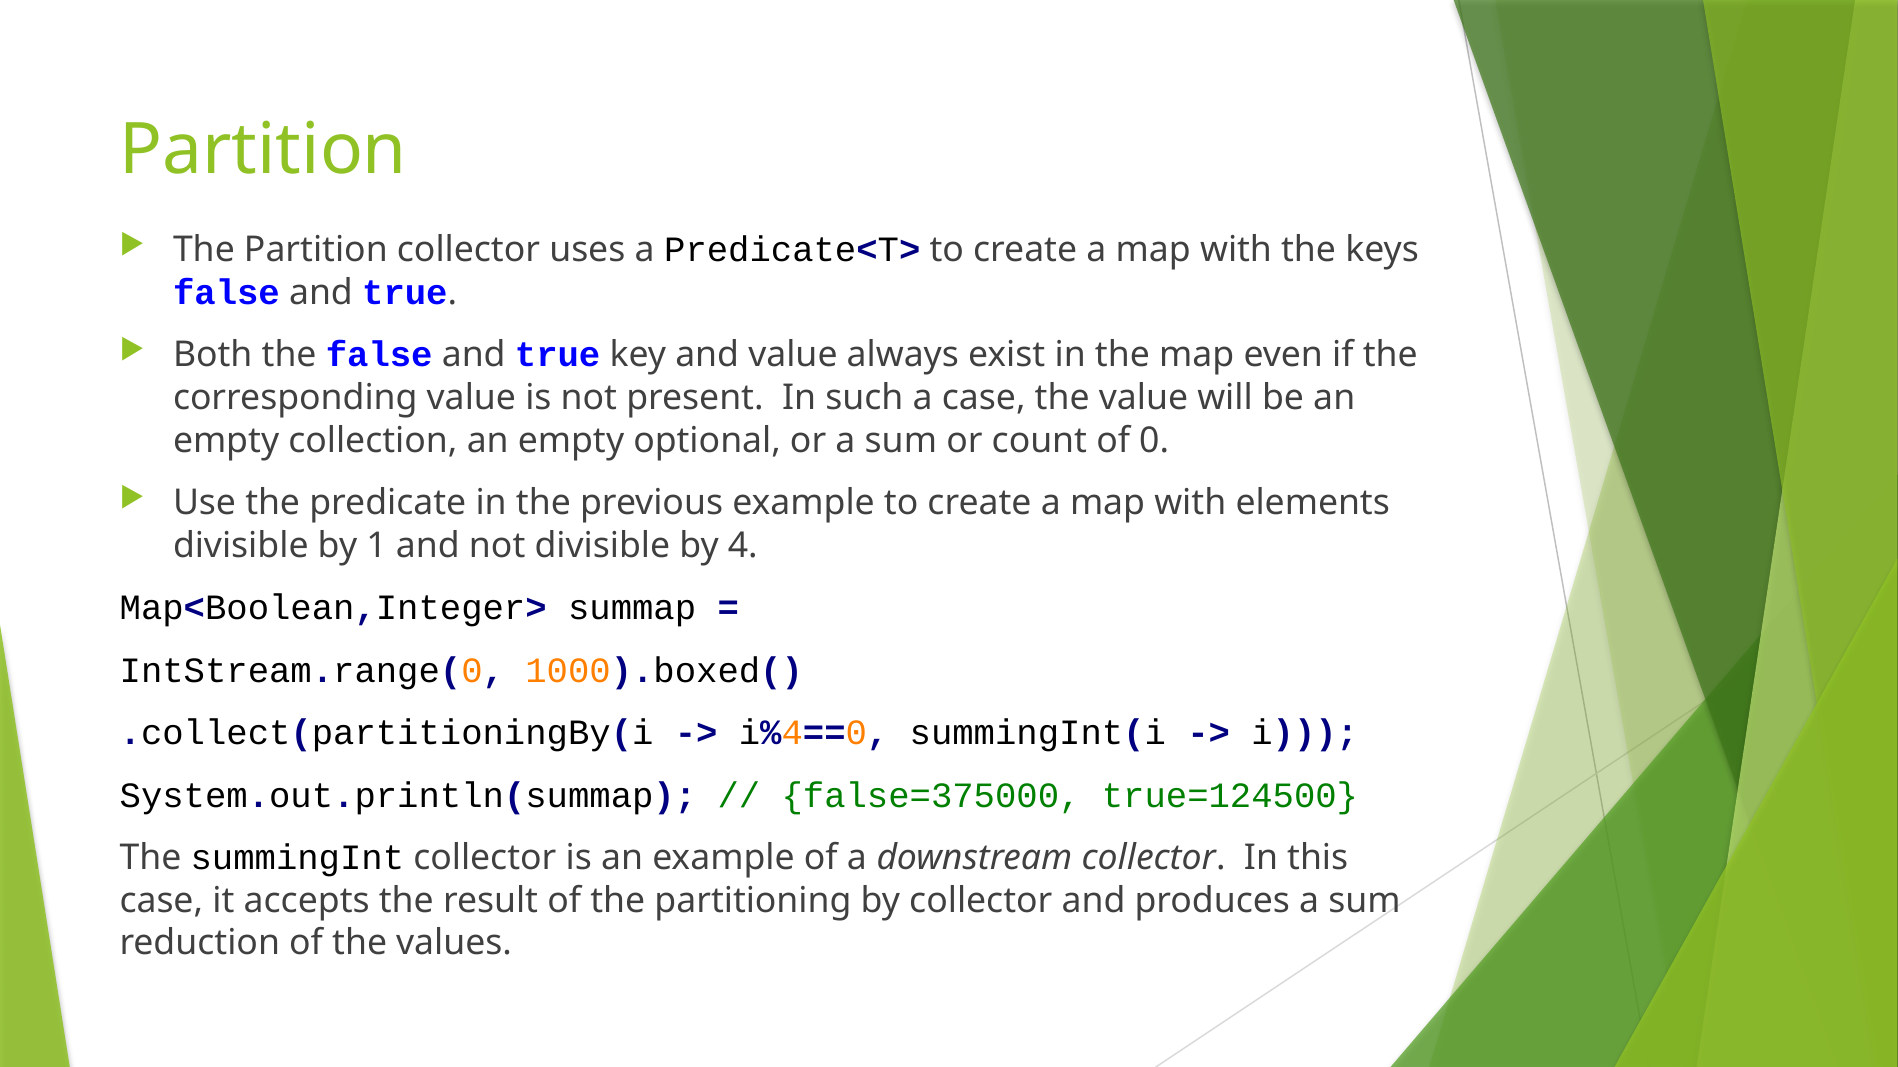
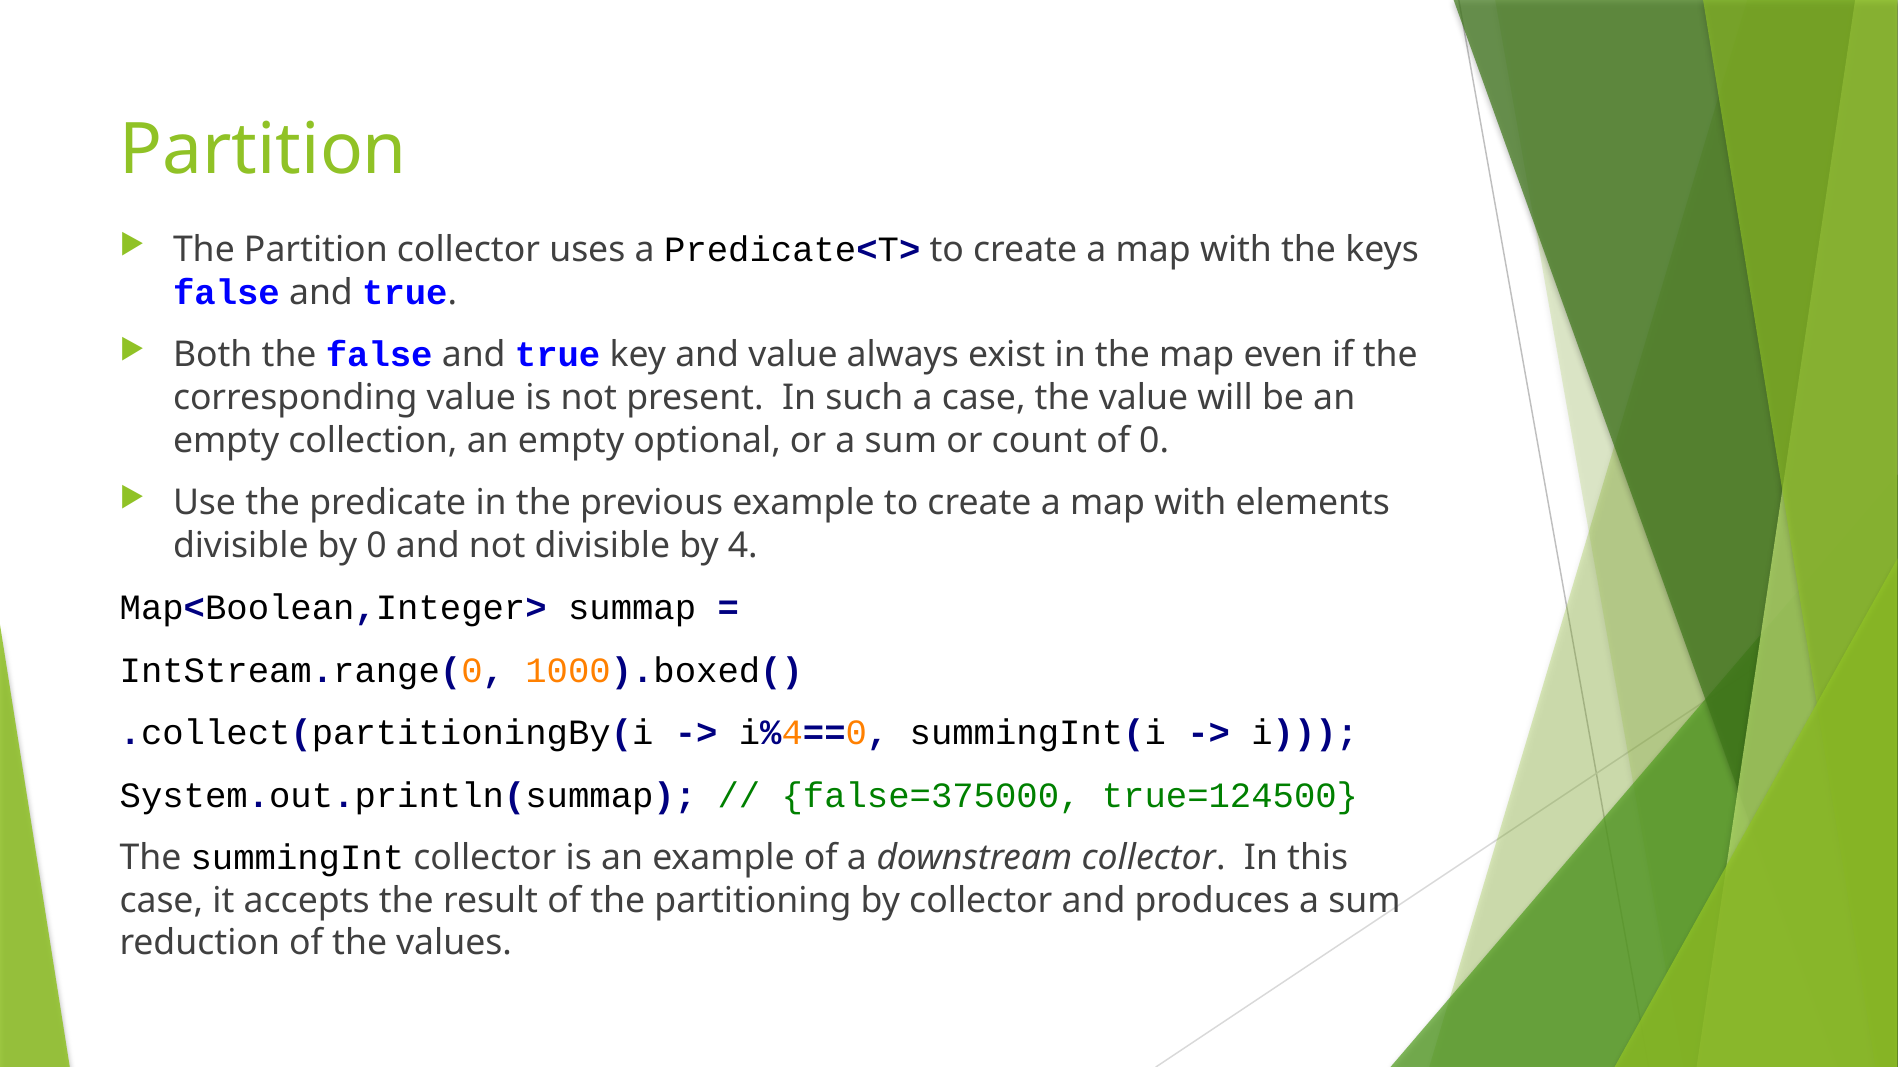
by 1: 1 -> 0
